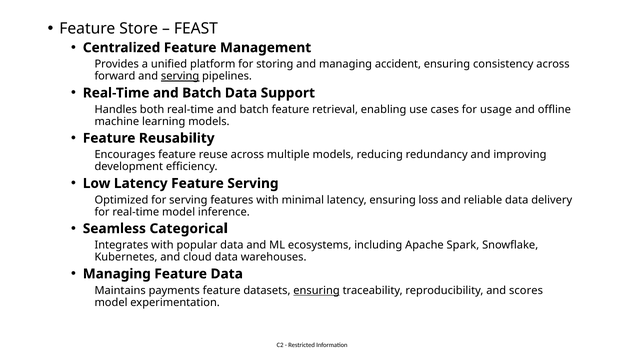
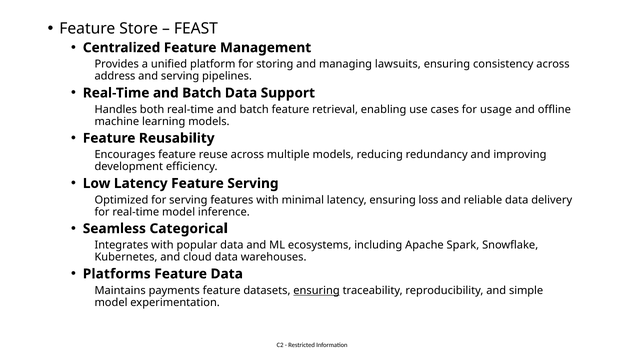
accident: accident -> lawsuits
forward: forward -> address
serving at (180, 76) underline: present -> none
Managing at (117, 274): Managing -> Platforms
scores: scores -> simple
